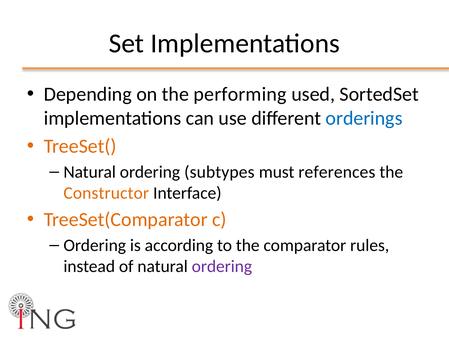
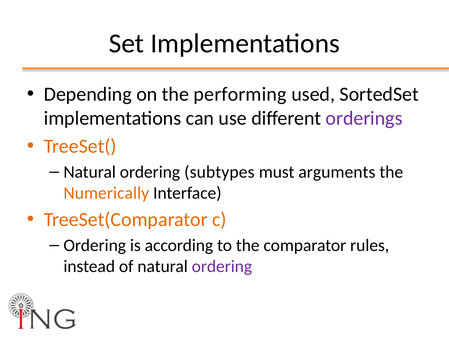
orderings colour: blue -> purple
references: references -> arguments
Constructor: Constructor -> Numerically
